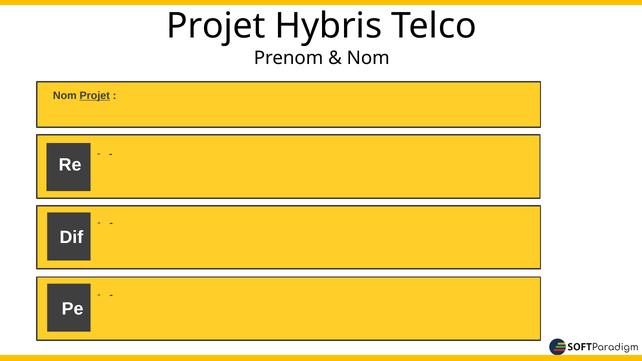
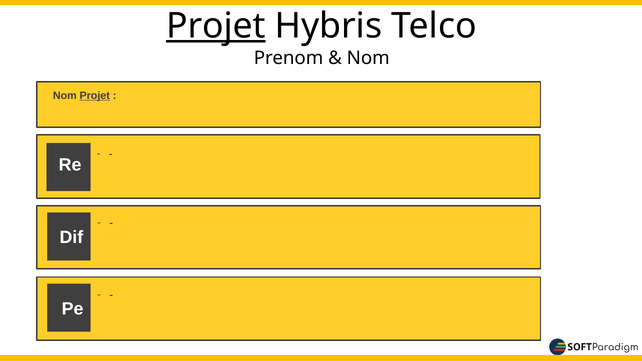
Projet at (216, 26) underline: none -> present
